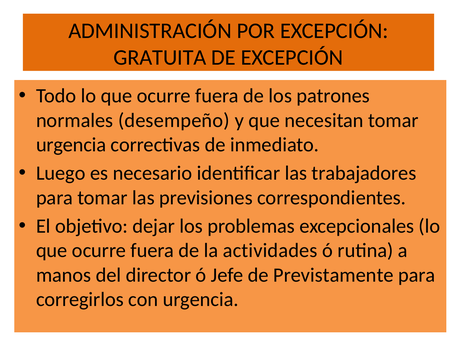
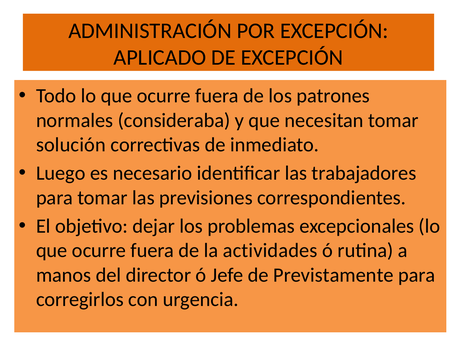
GRATUITA: GRATUITA -> APLICADO
desempeño: desempeño -> consideraba
urgencia at (71, 145): urgencia -> solución
